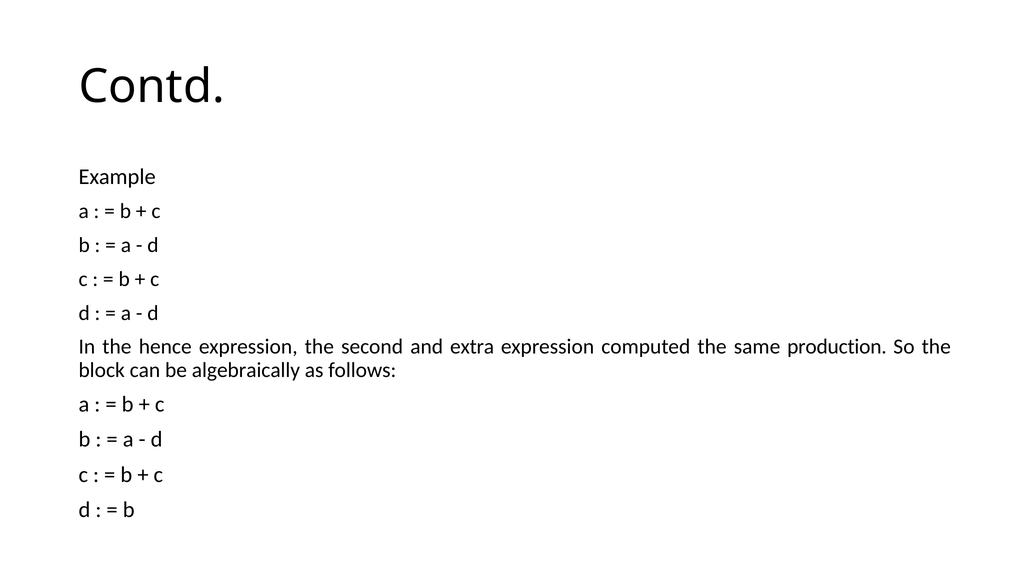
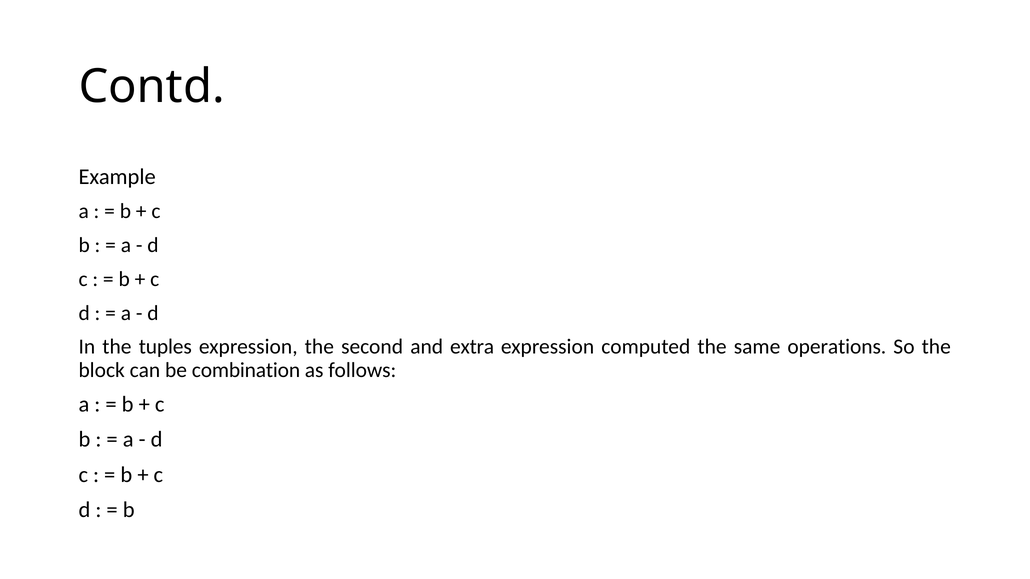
hence: hence -> tuples
production: production -> operations
algebraically: algebraically -> combination
